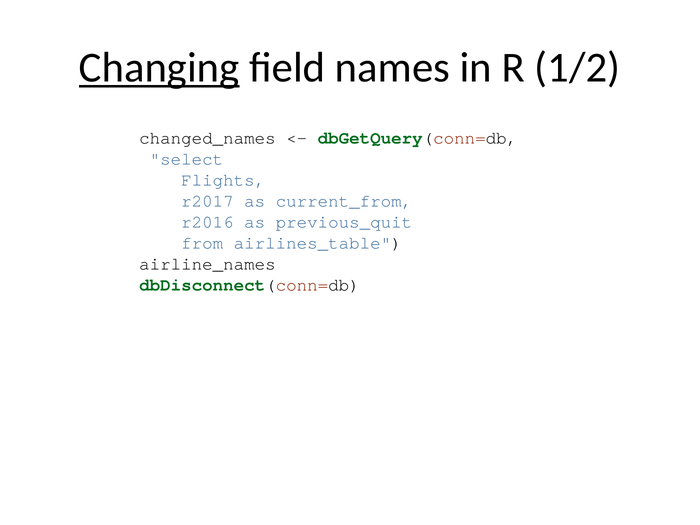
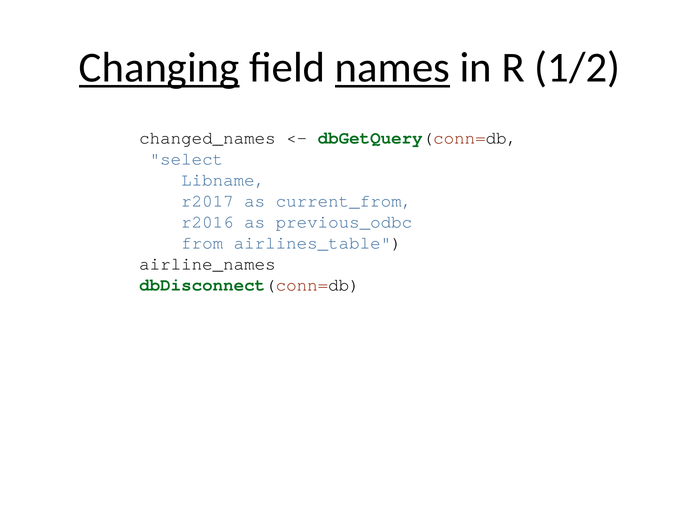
names underline: none -> present
Flights: Flights -> Libname
previous_quit: previous_quit -> previous_odbc
